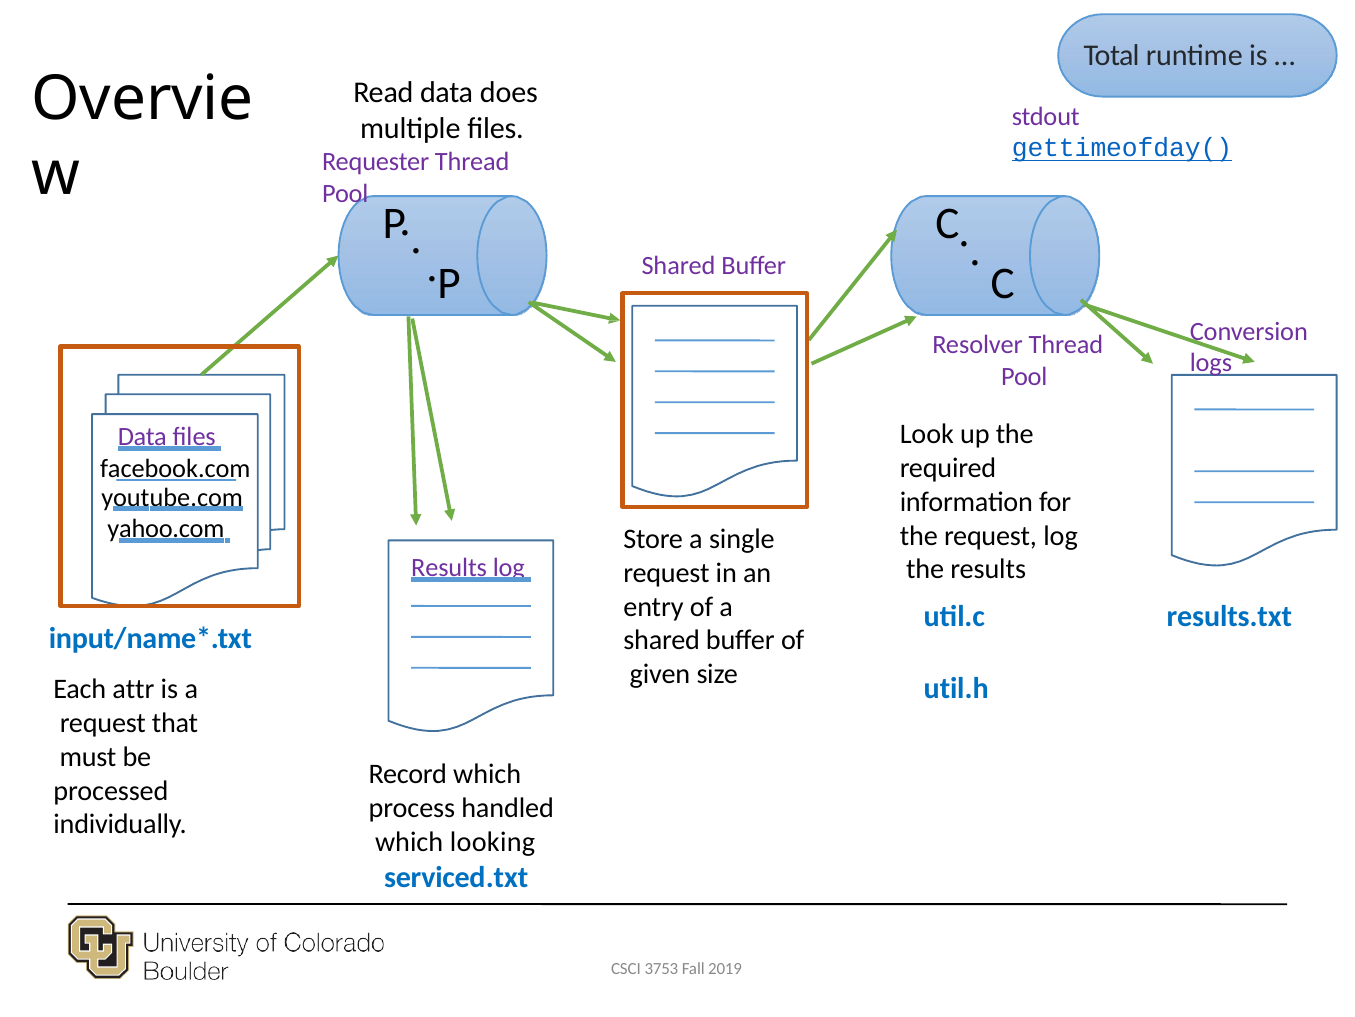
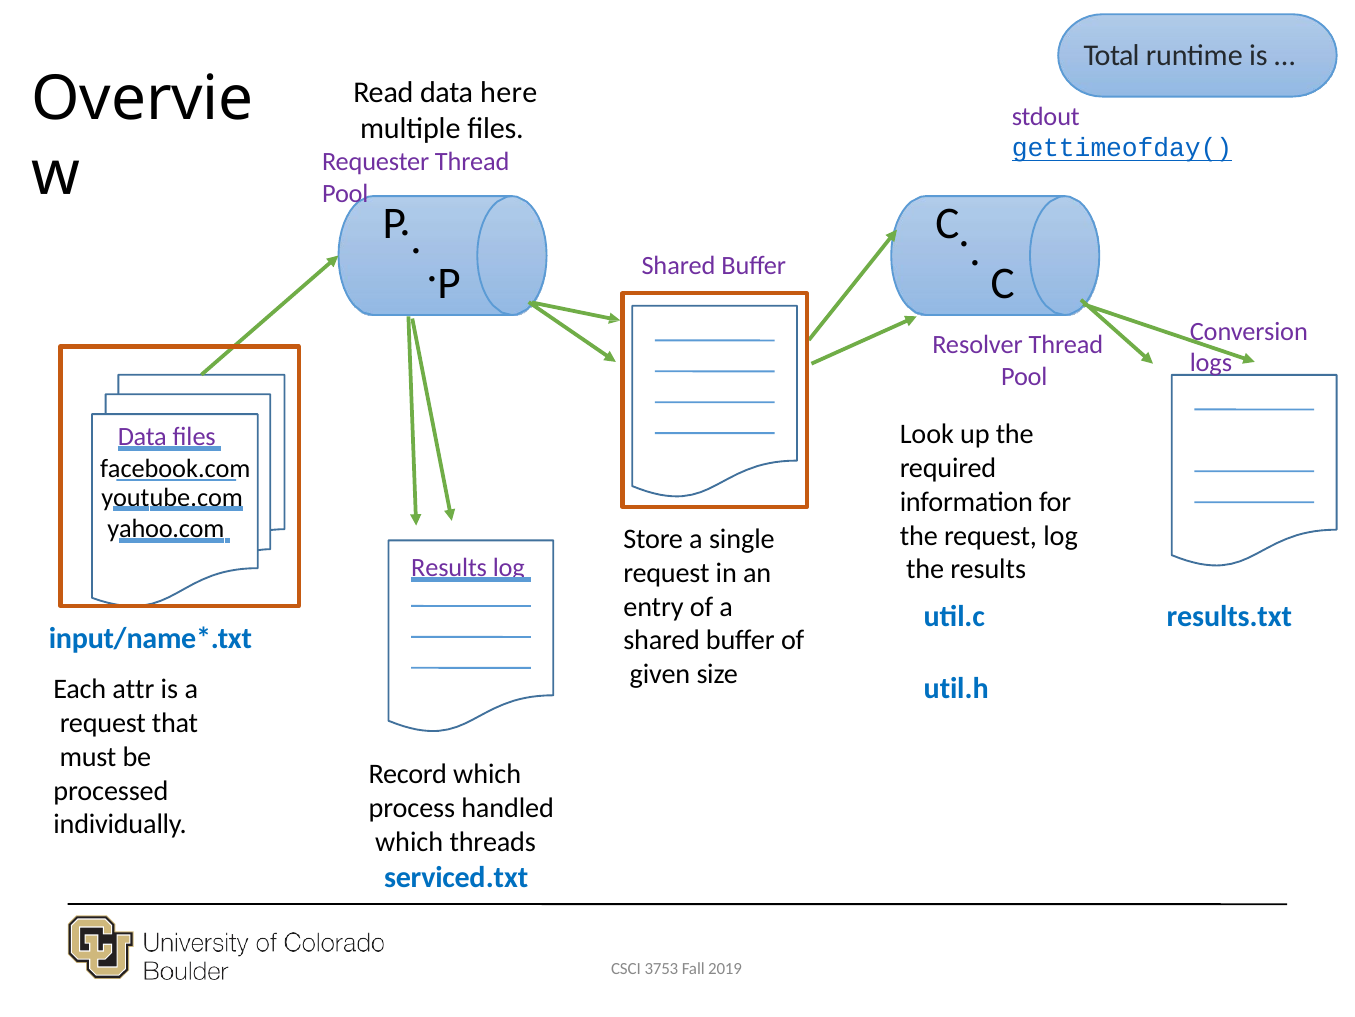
does: does -> here
looking: looking -> threads
